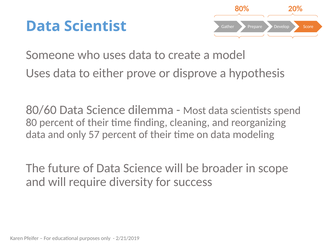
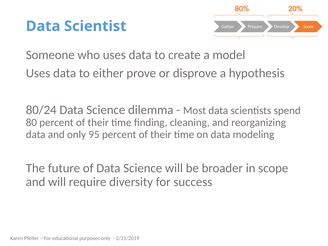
80/60: 80/60 -> 80/24
57: 57 -> 95
